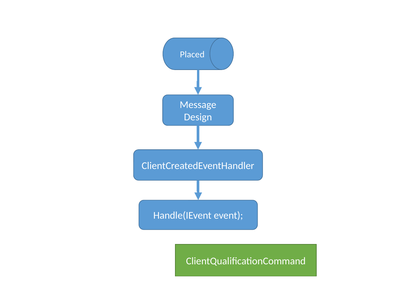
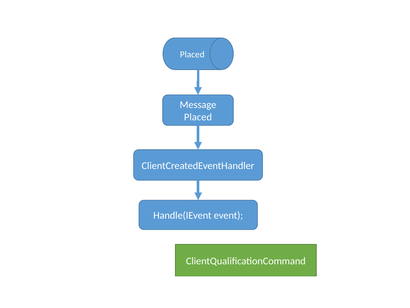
Design at (198, 117): Design -> Placed
